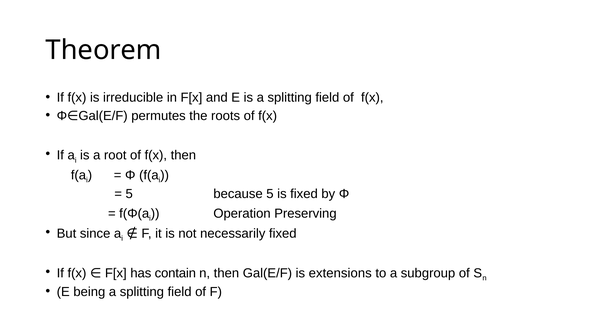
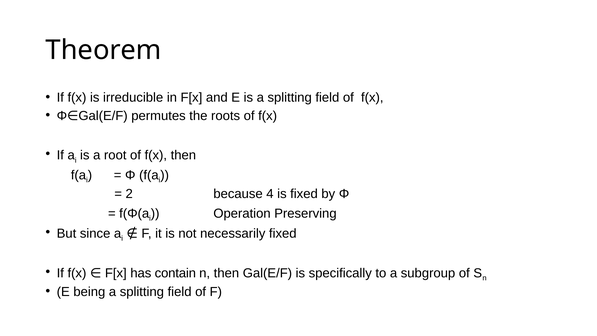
5 at (129, 194): 5 -> 2
because 5: 5 -> 4
extensions: extensions -> specifically
